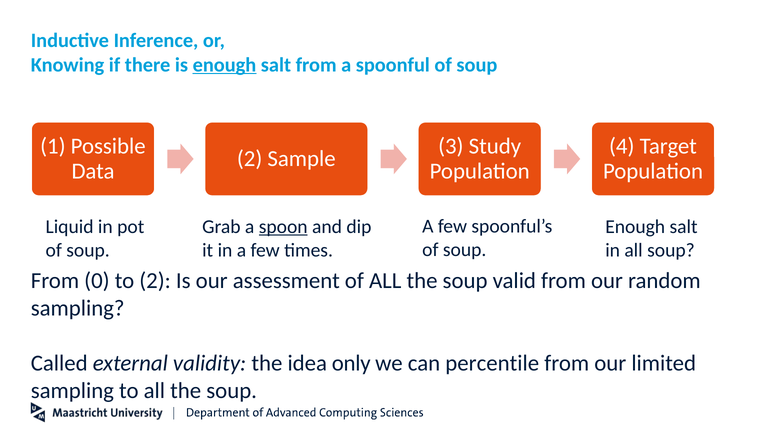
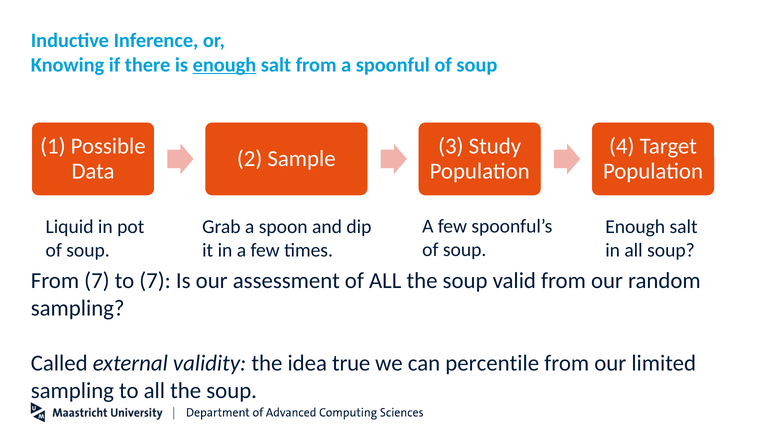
spoon underline: present -> none
From 0: 0 -> 7
to 2: 2 -> 7
only: only -> true
